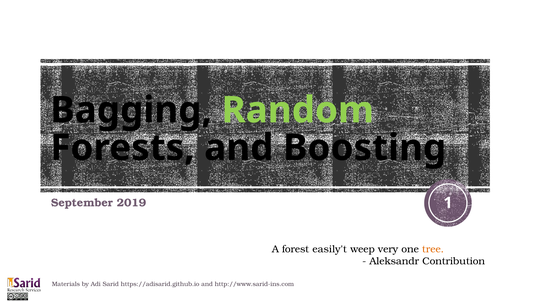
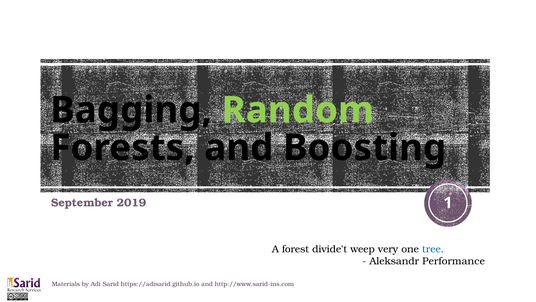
easily't: easily't -> divide't
tree colour: orange -> blue
Contribution: Contribution -> Performance
